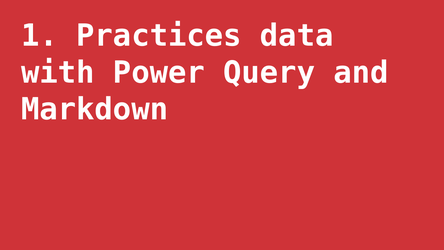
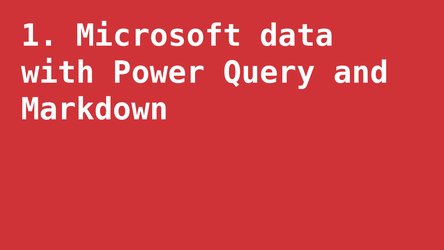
Practices: Practices -> Microsoft
